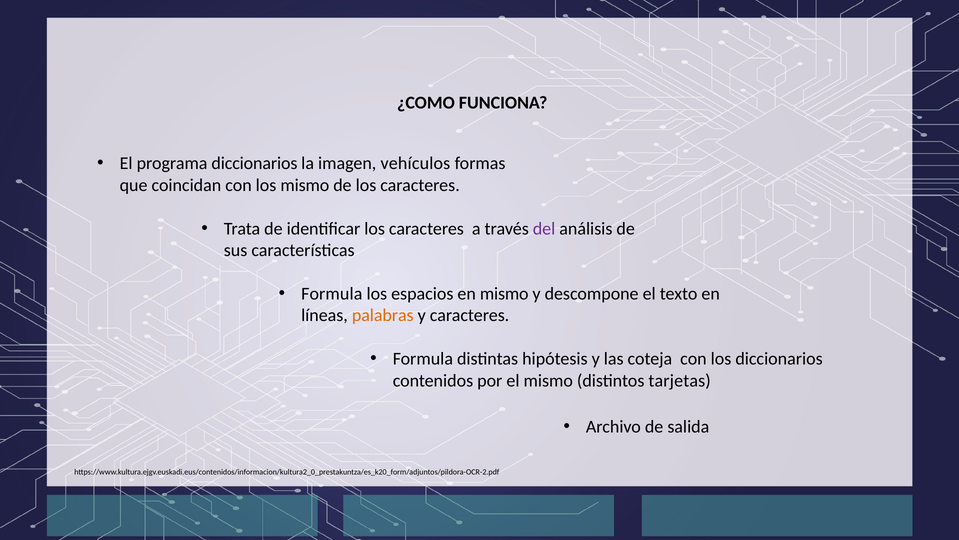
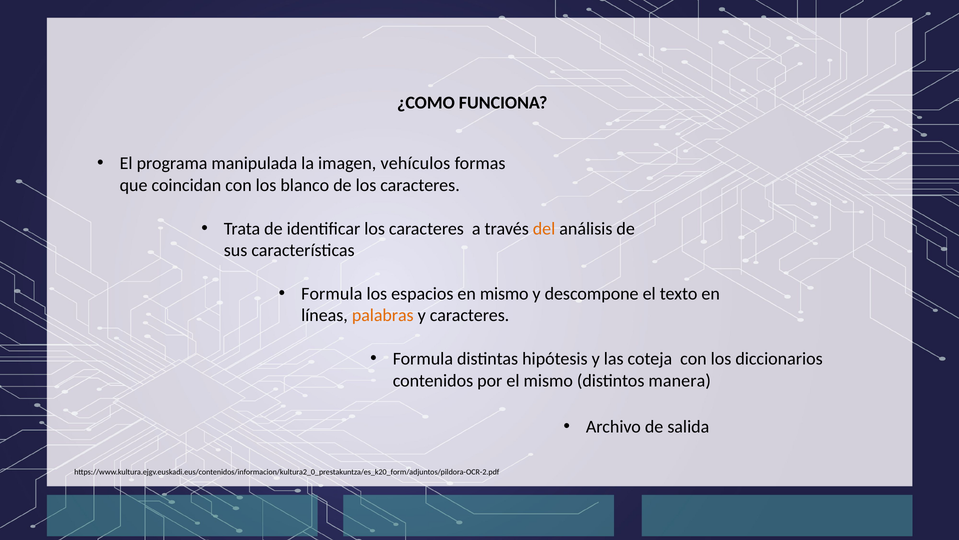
programa diccionarios: diccionarios -> manipulada
los mismo: mismo -> blanco
del colour: purple -> orange
tarjetas: tarjetas -> manera
